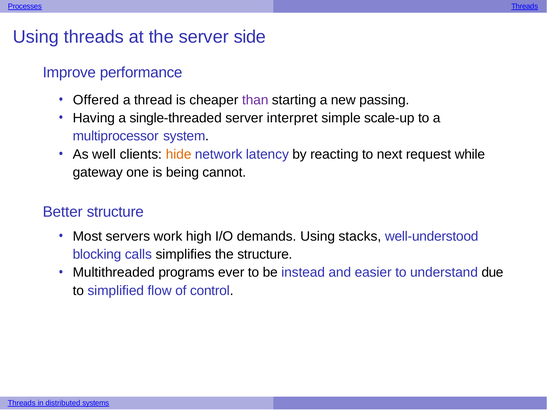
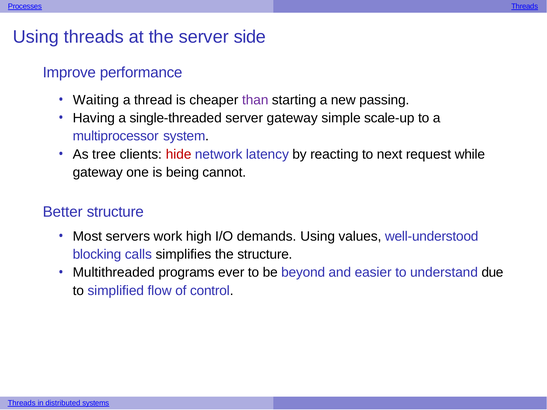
Offered: Offered -> Waiting
server interpret: interpret -> gateway
well: well -> tree
hide colour: orange -> red
stacks: stacks -> values
instead: instead -> beyond
